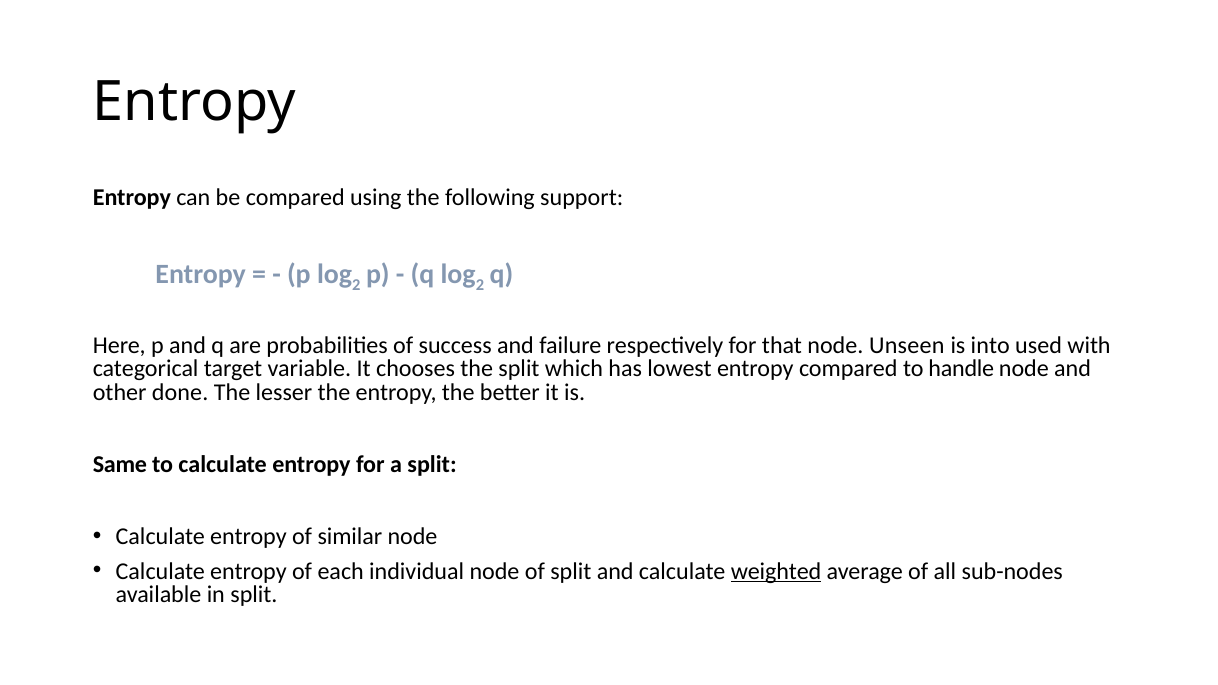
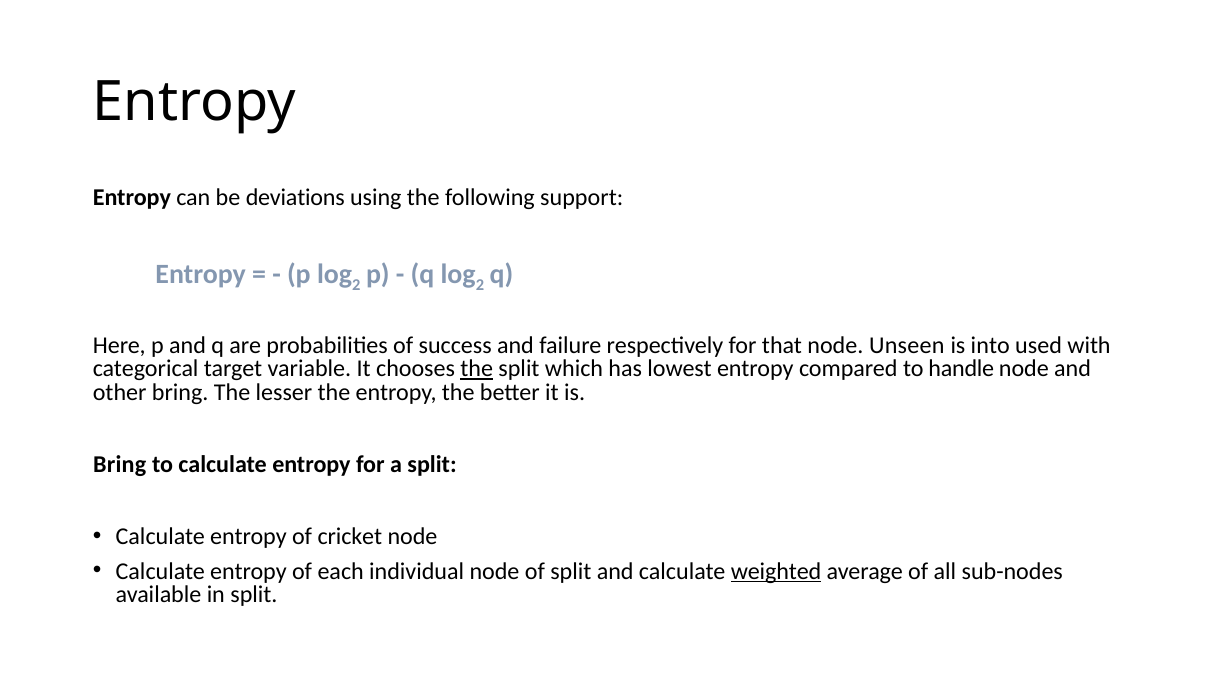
be compared: compared -> deviations
the at (477, 369) underline: none -> present
other done: done -> bring
Same at (120, 464): Same -> Bring
similar: similar -> cricket
